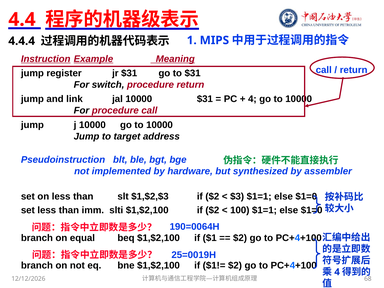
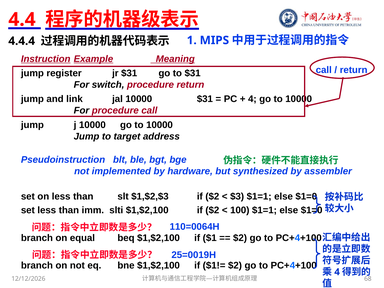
190=0064H: 190=0064H -> 110=0064H
